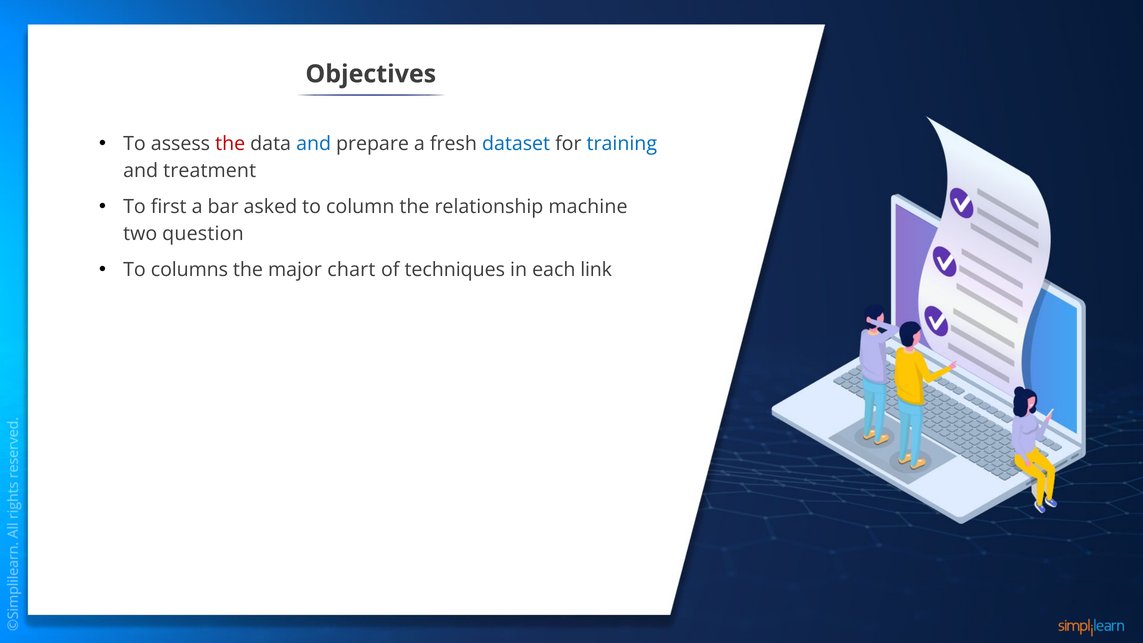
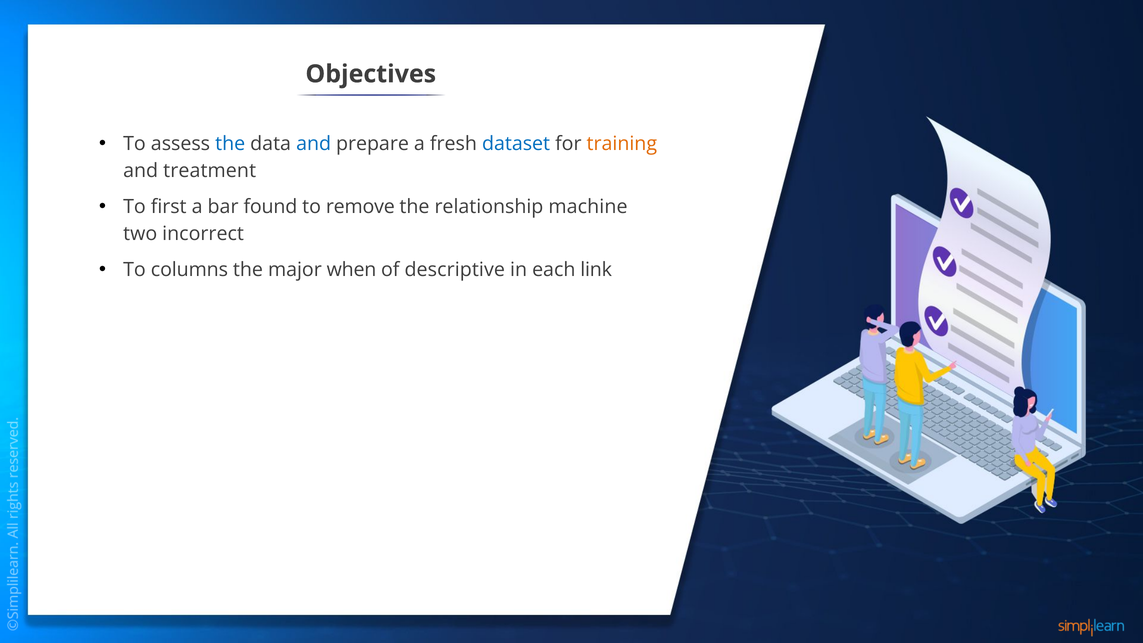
the at (230, 144) colour: red -> blue
training colour: blue -> orange
asked: asked -> found
column: column -> remove
question: question -> incorrect
chart: chart -> when
techniques: techniques -> descriptive
